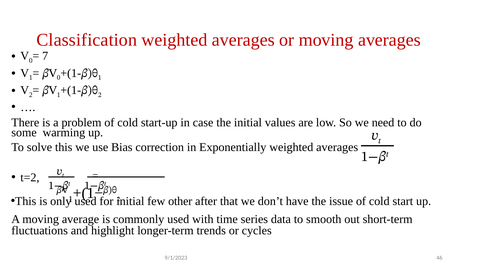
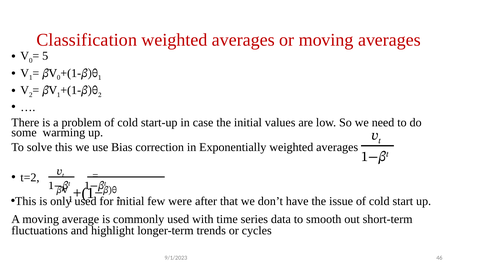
7: 7 -> 5
other: other -> were
